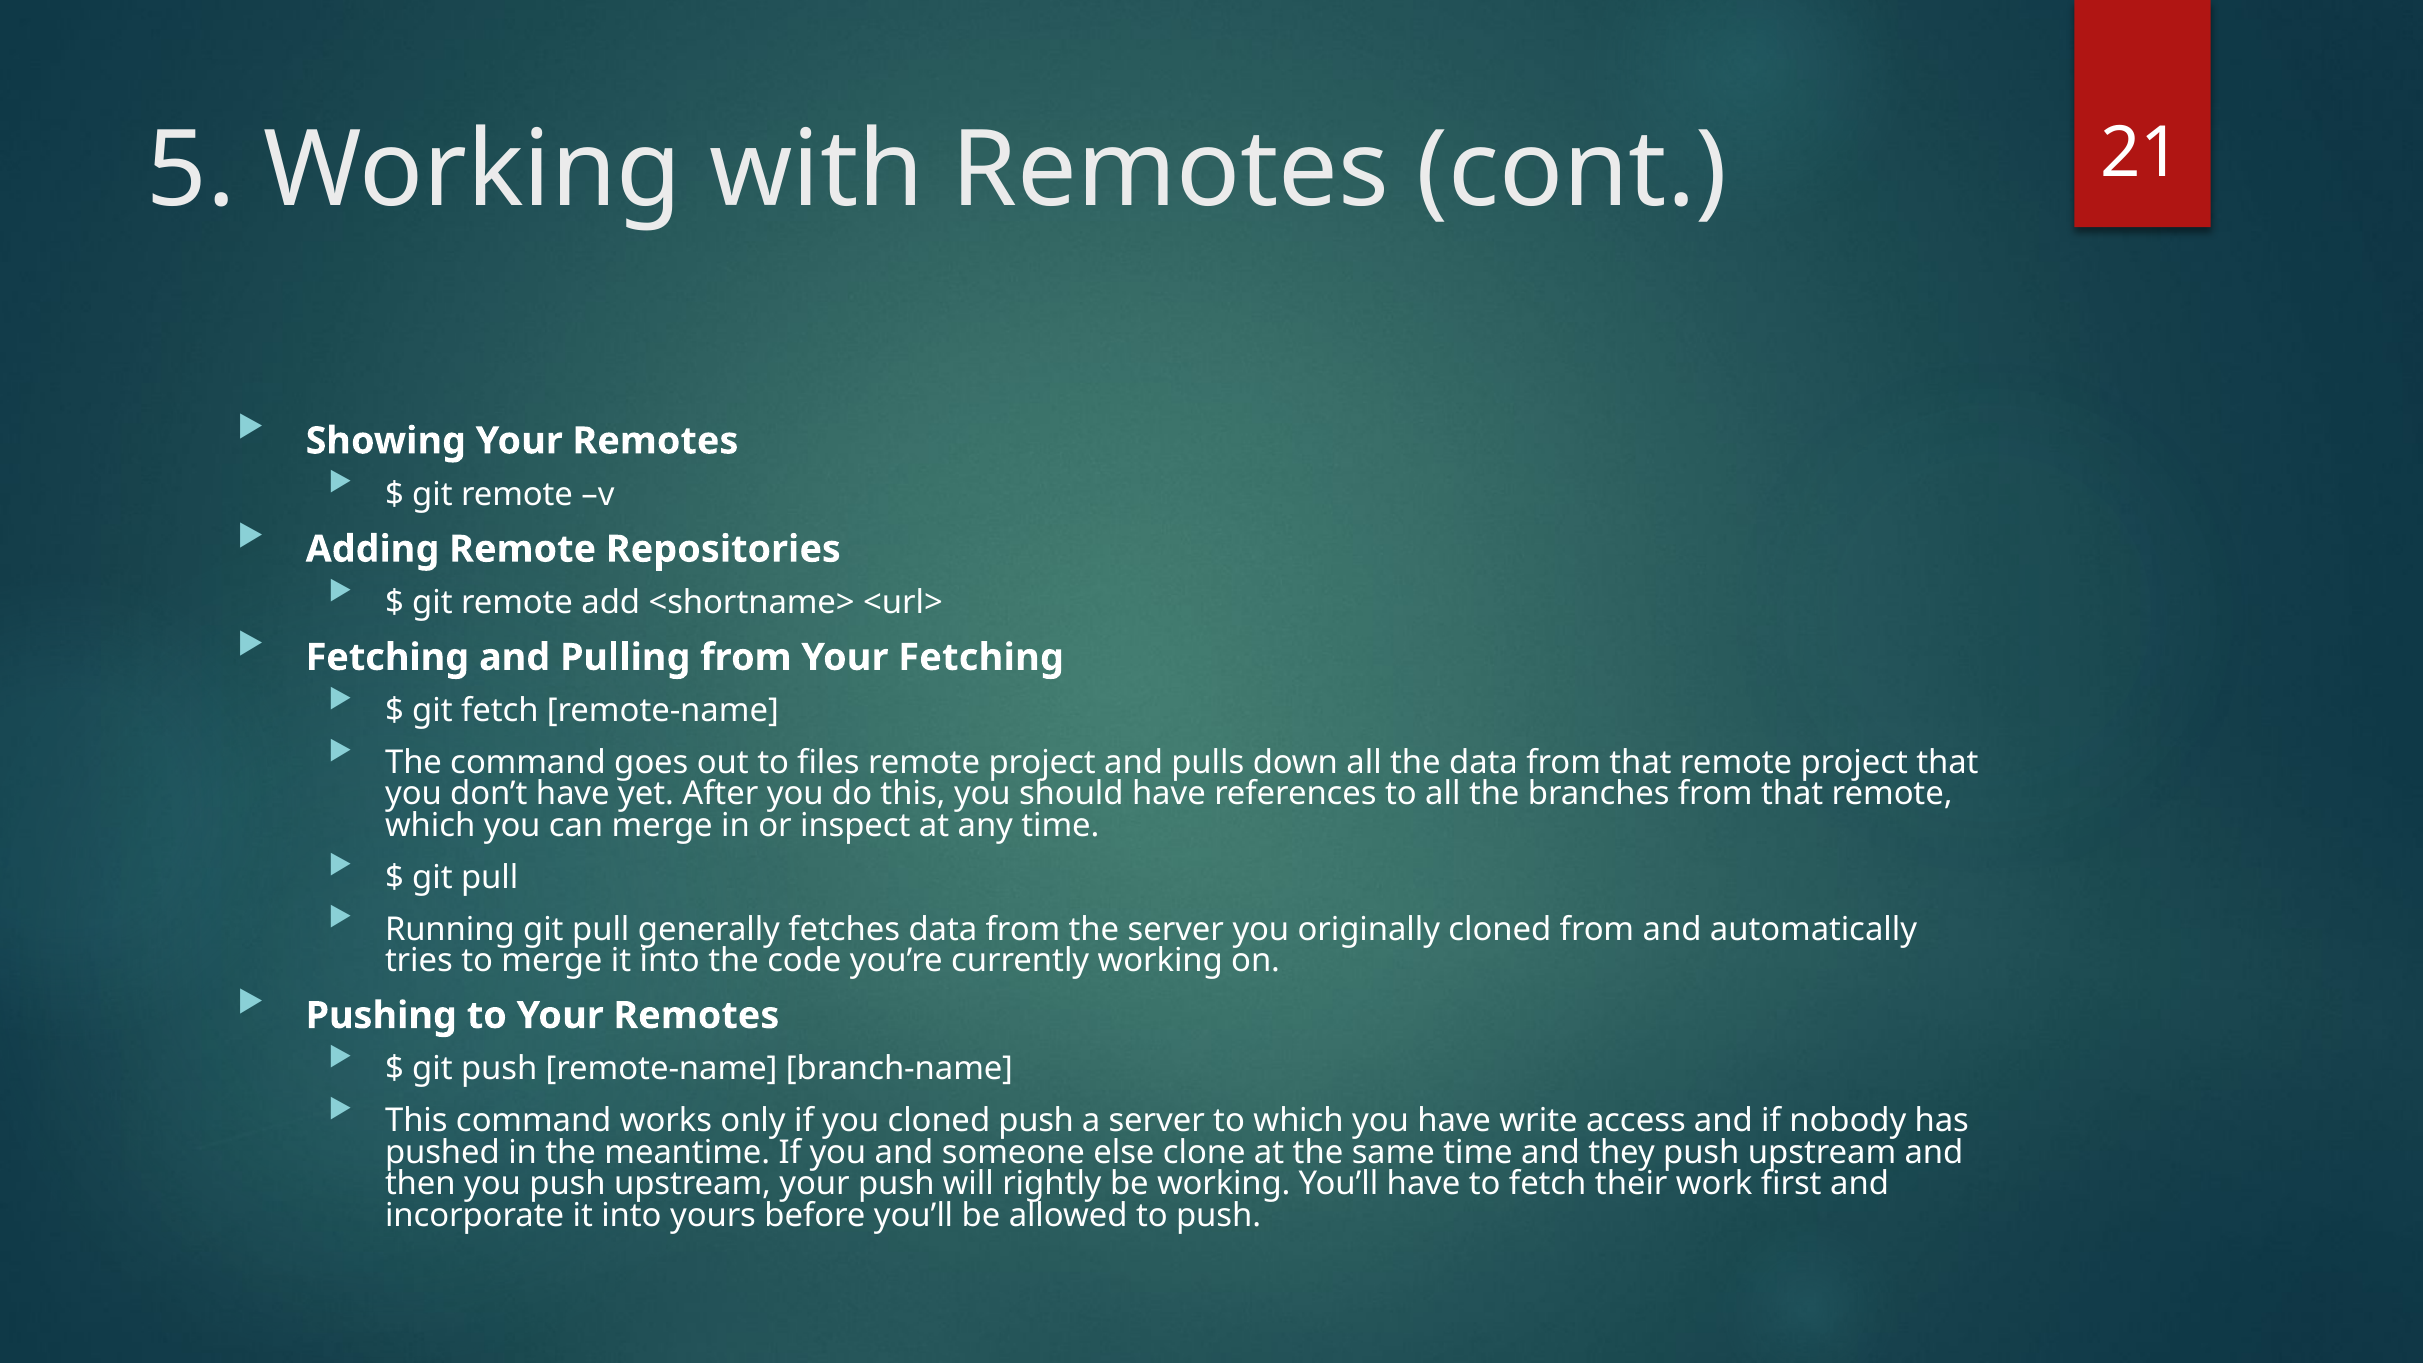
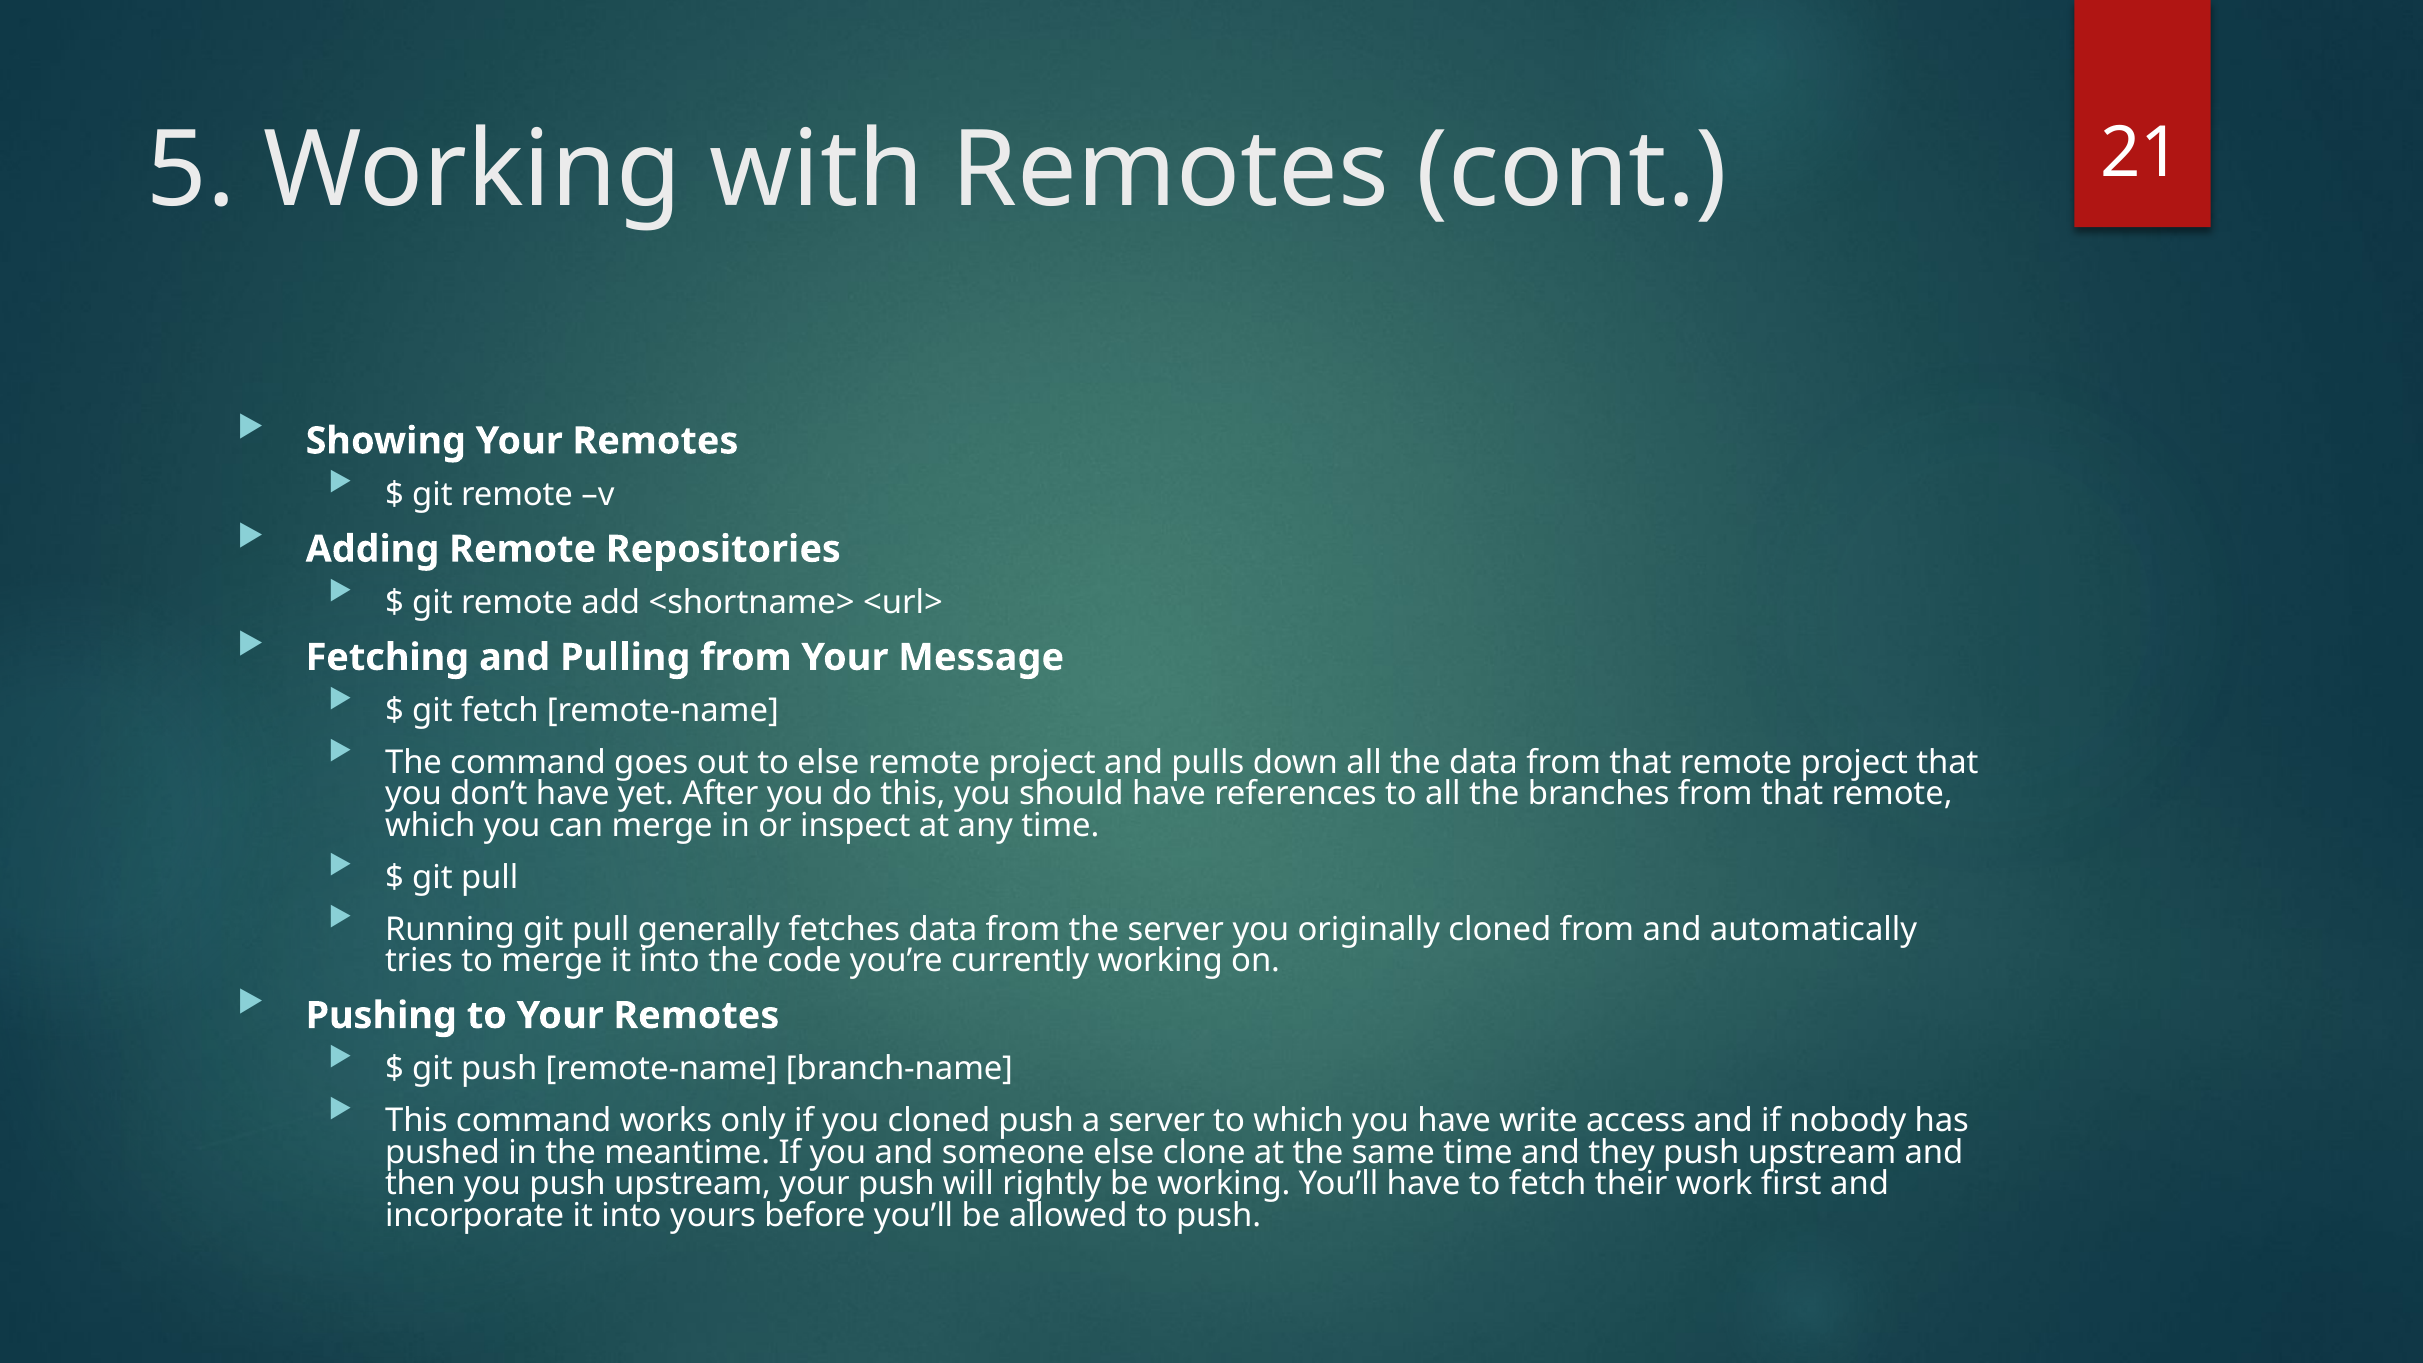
Your Fetching: Fetching -> Message
to files: files -> else
